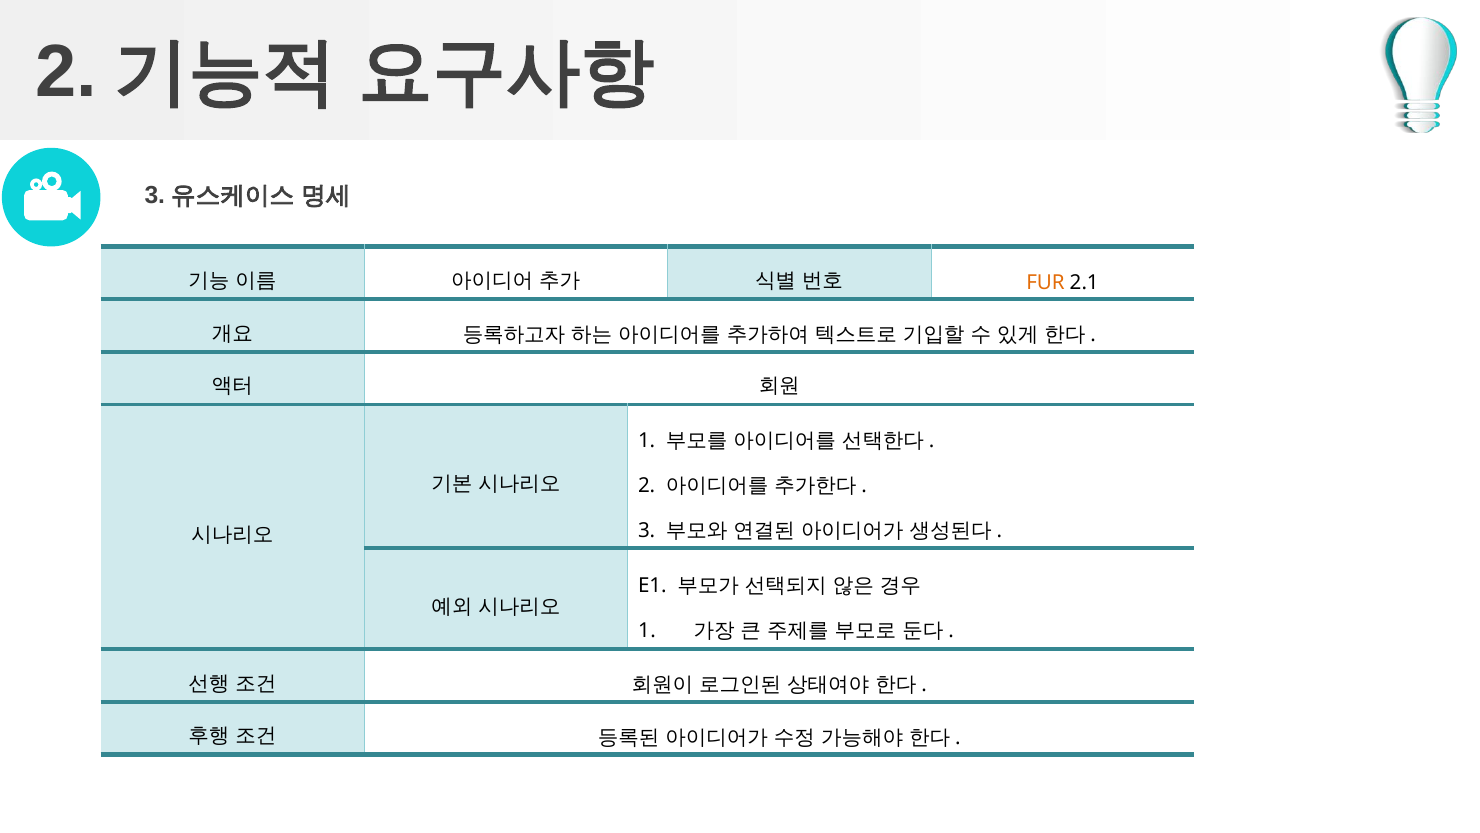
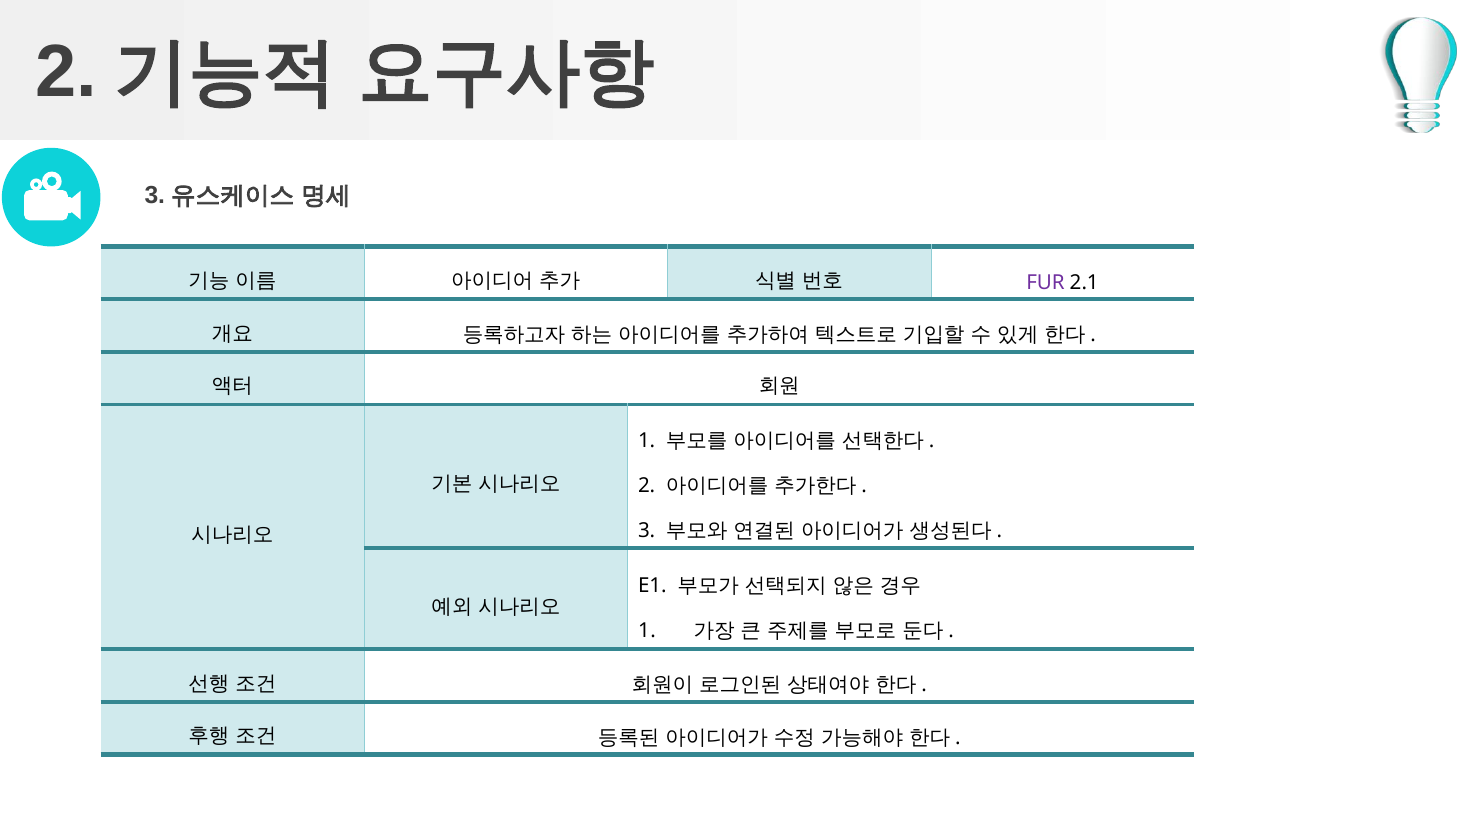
FUR colour: orange -> purple
